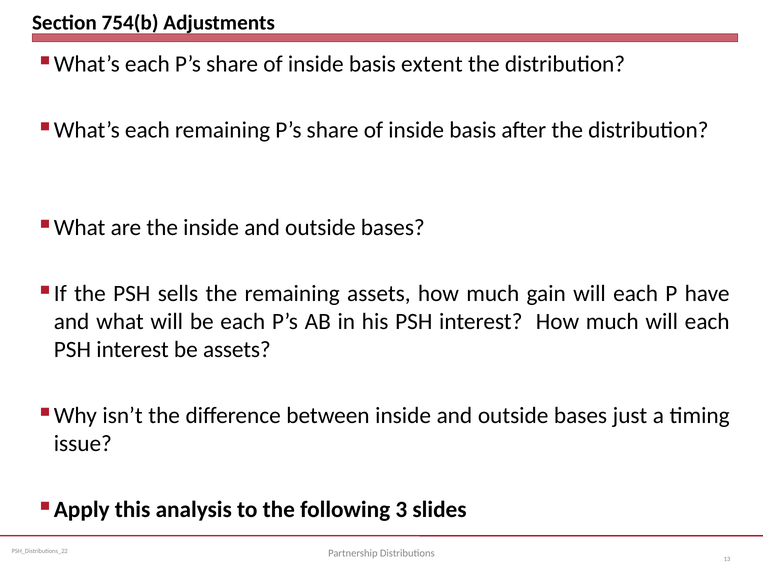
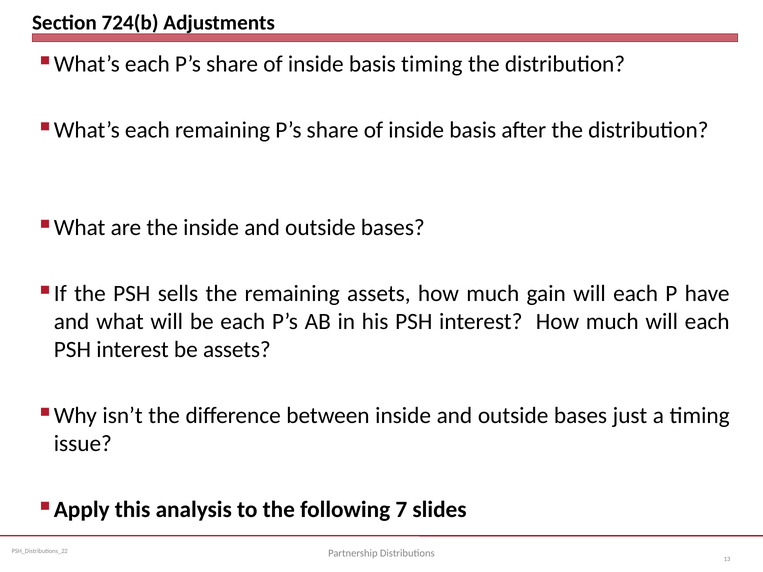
754(b: 754(b -> 724(b
basis extent: extent -> timing
3: 3 -> 7
